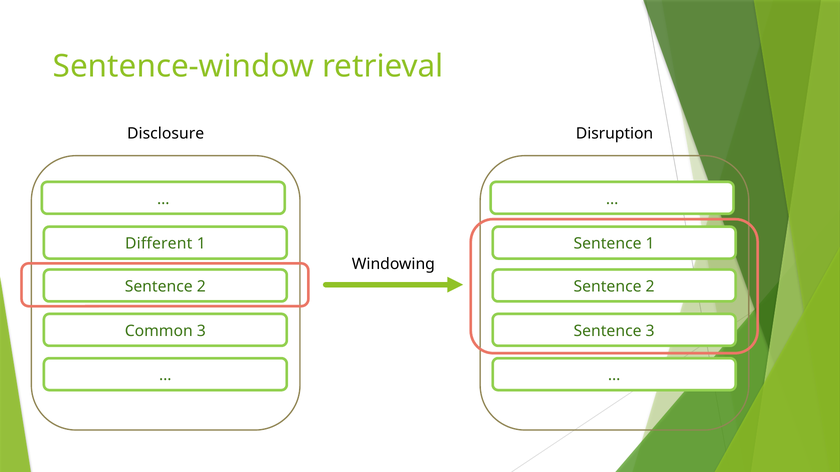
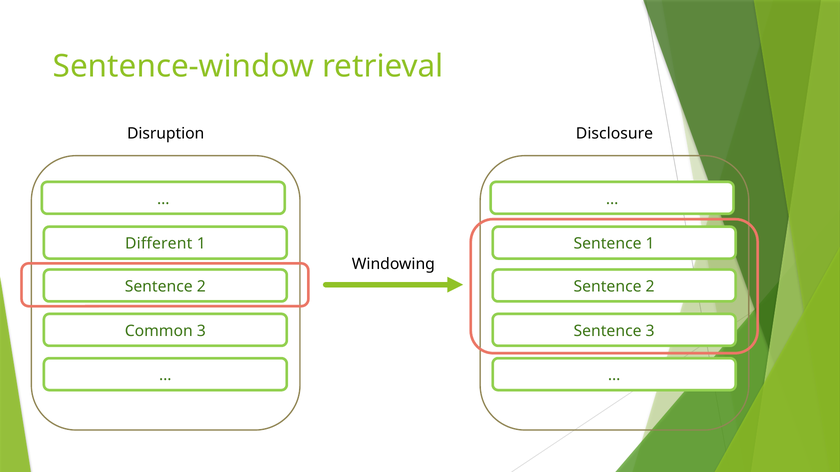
Disclosure: Disclosure -> Disruption
Disruption: Disruption -> Disclosure
